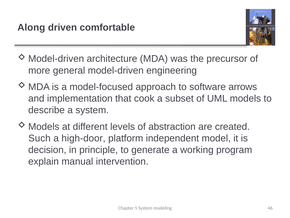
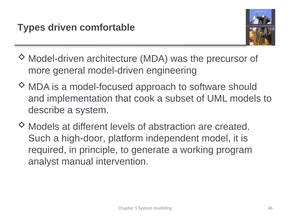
Along: Along -> Types
arrows: arrows -> should
decision: decision -> required
explain: explain -> analyst
